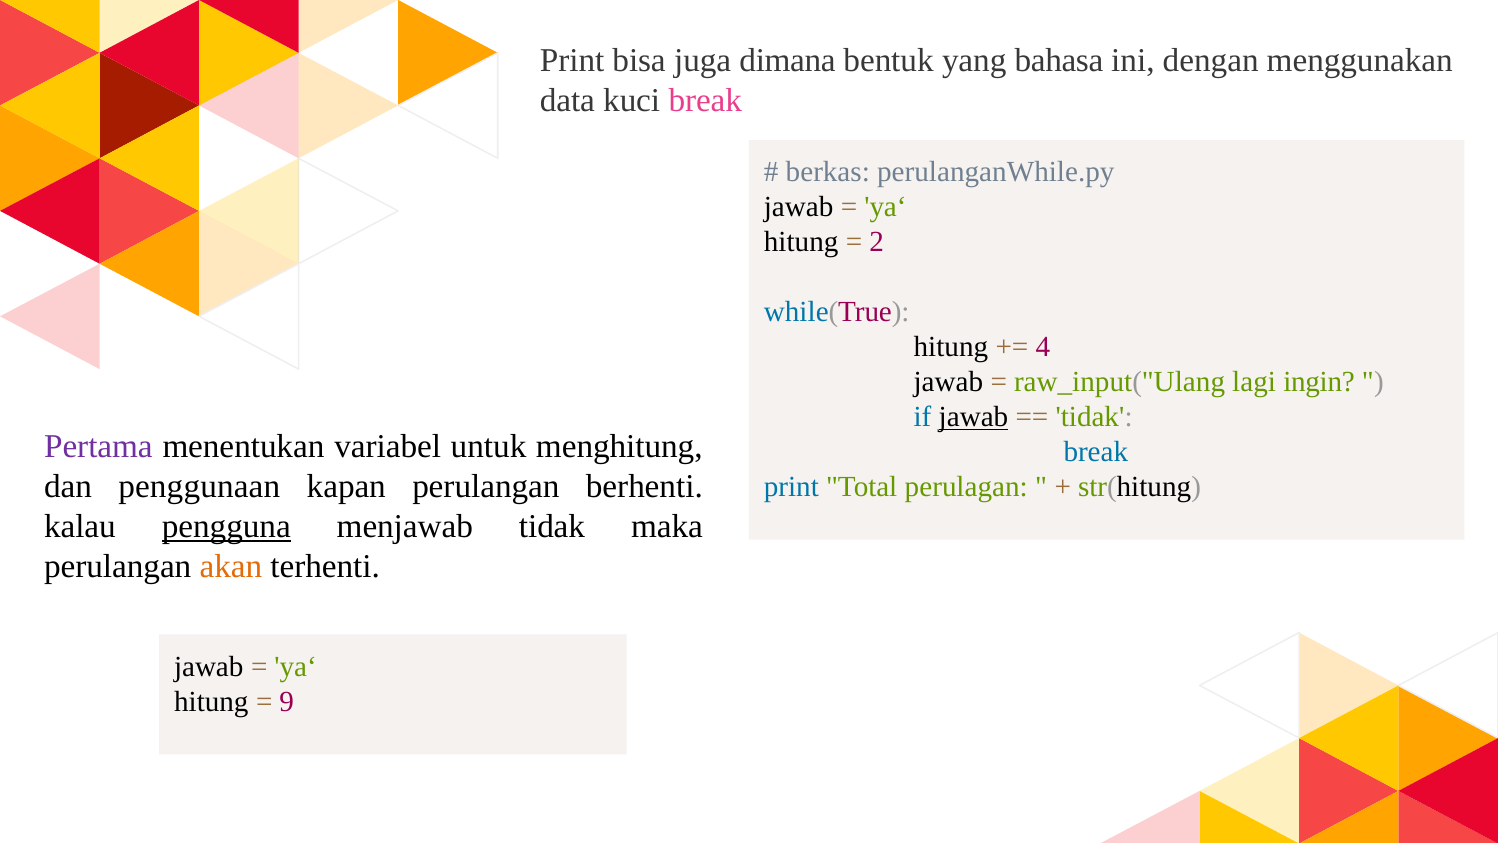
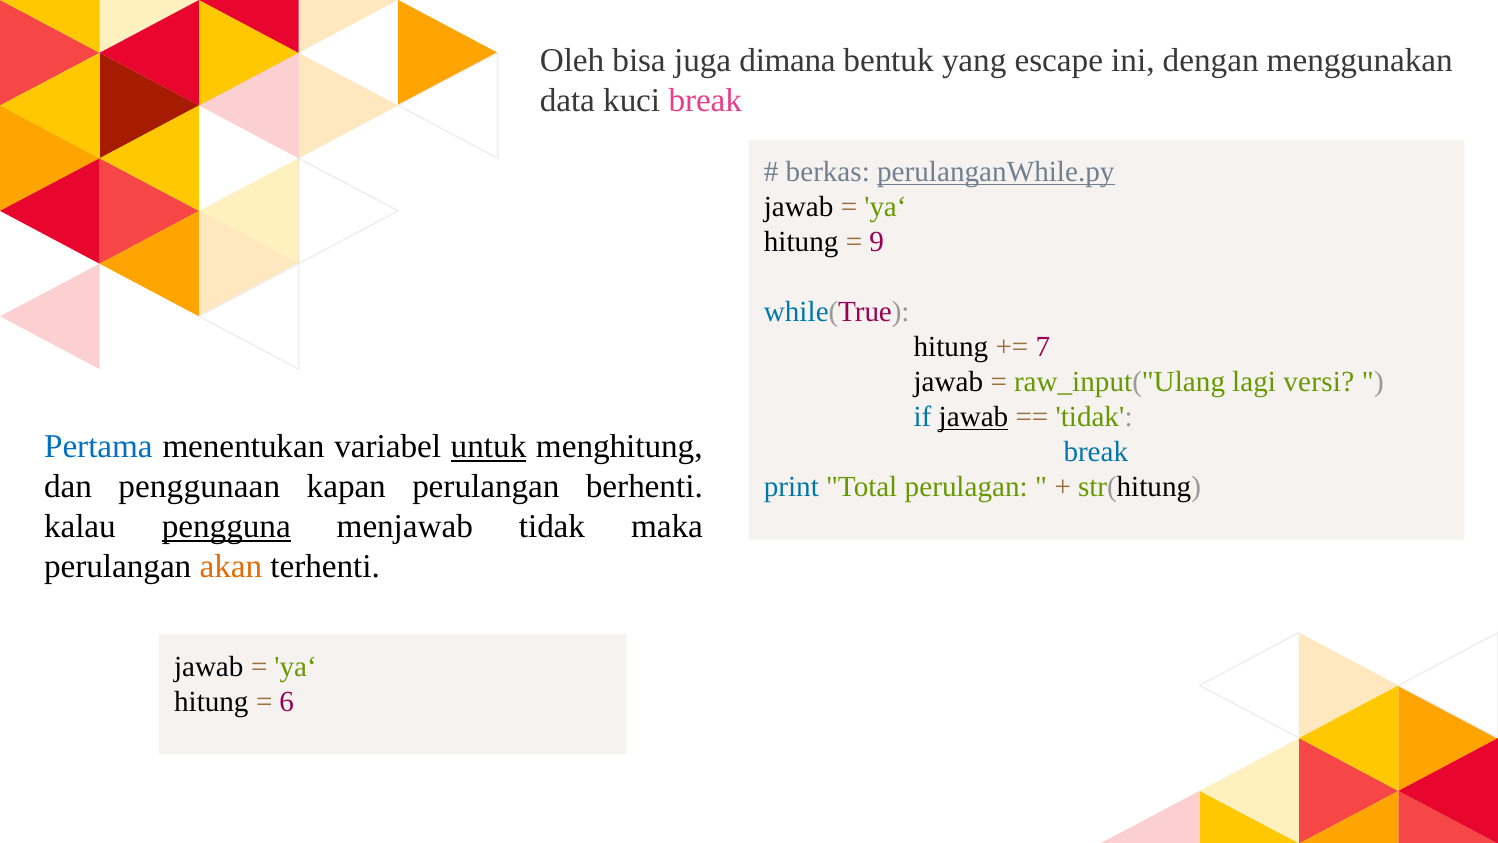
Print at (572, 61): Print -> Oleh
bahasa: bahasa -> escape
perulanganWhile.py underline: none -> present
2: 2 -> 9
4: 4 -> 7
ingin: ingin -> versi
Pertama colour: purple -> blue
untuk underline: none -> present
9: 9 -> 6
